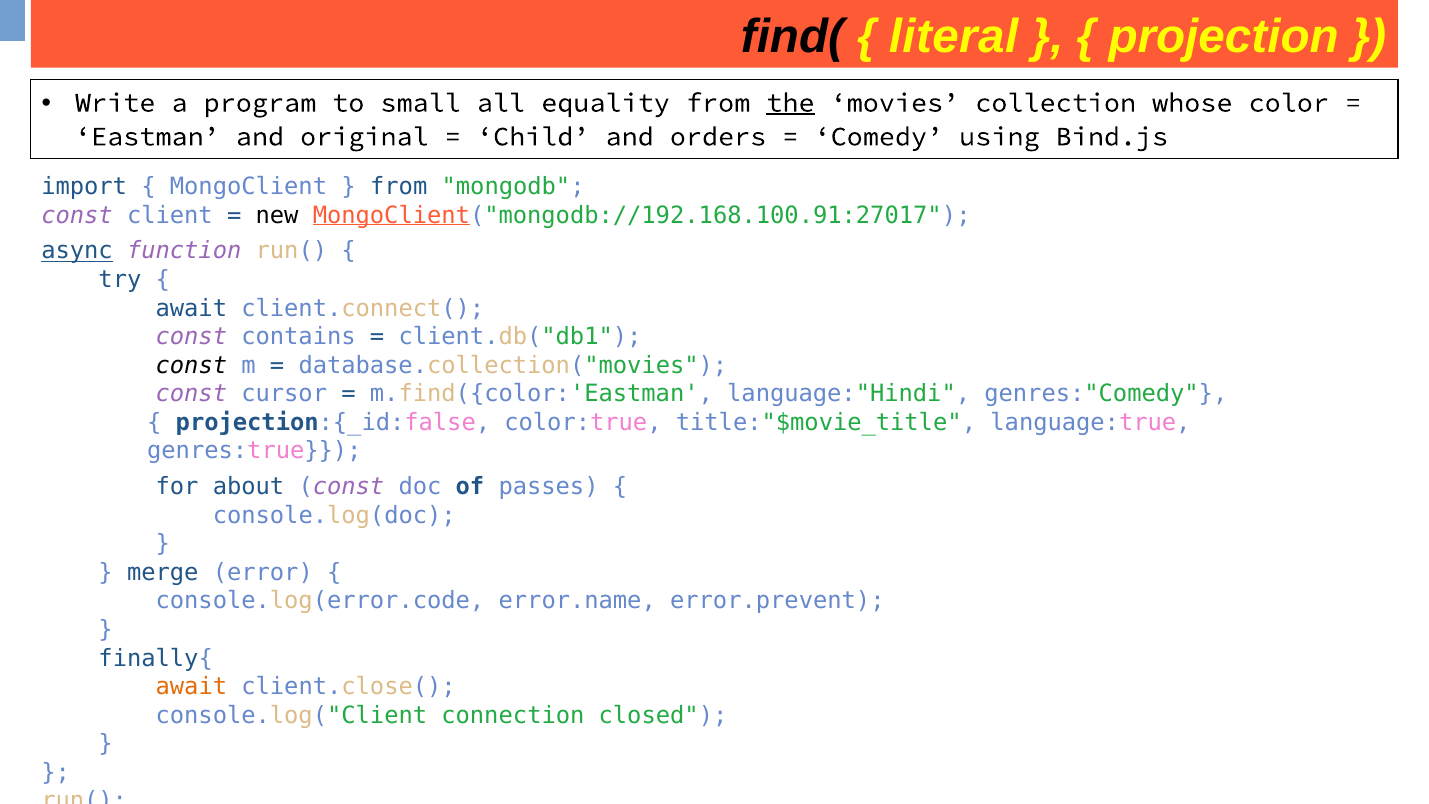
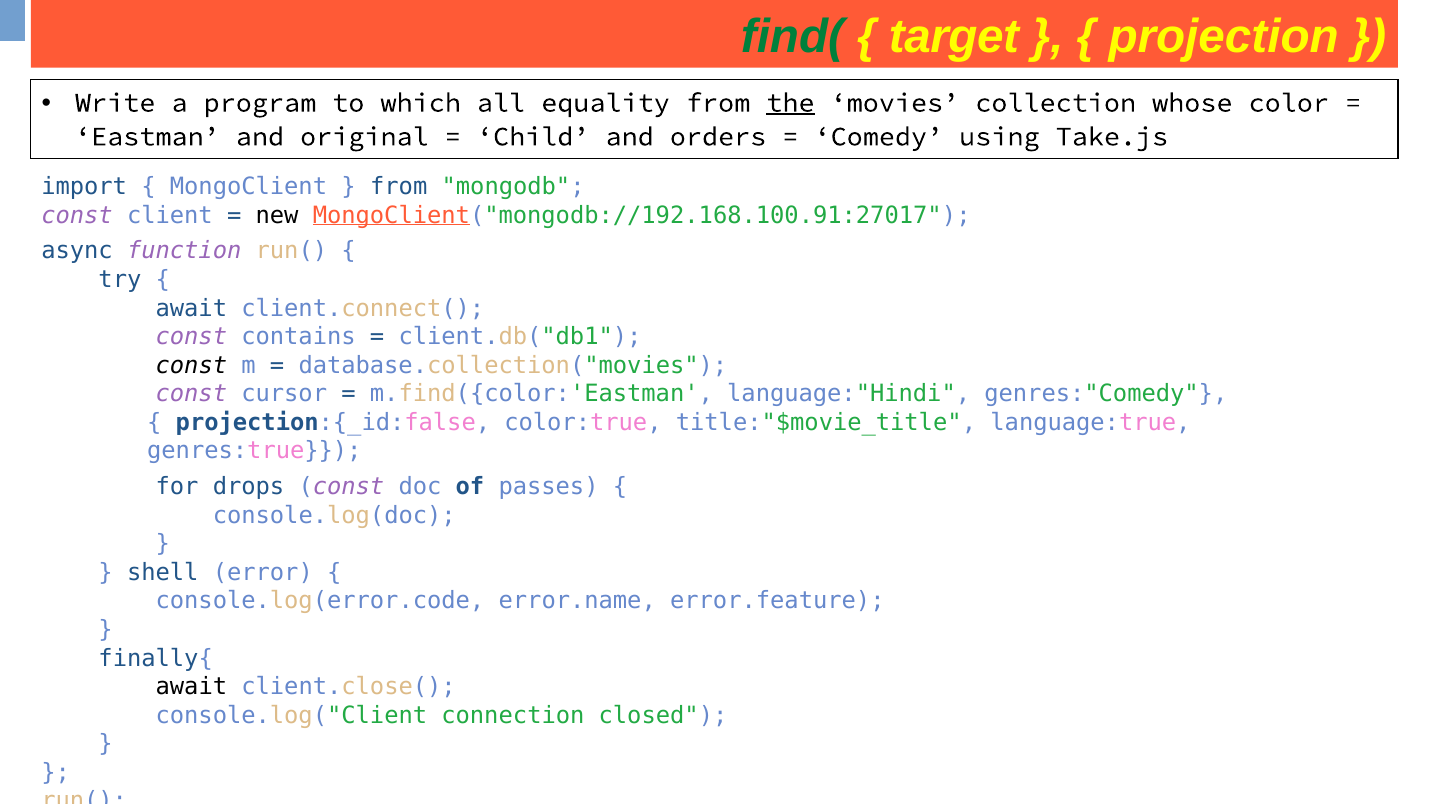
find( colour: black -> green
literal: literal -> target
small: small -> which
Bind.js: Bind.js -> Take.js
async underline: present -> none
about: about -> drops
merge: merge -> shell
error.prevent: error.prevent -> error.feature
await at (191, 687) colour: orange -> black
